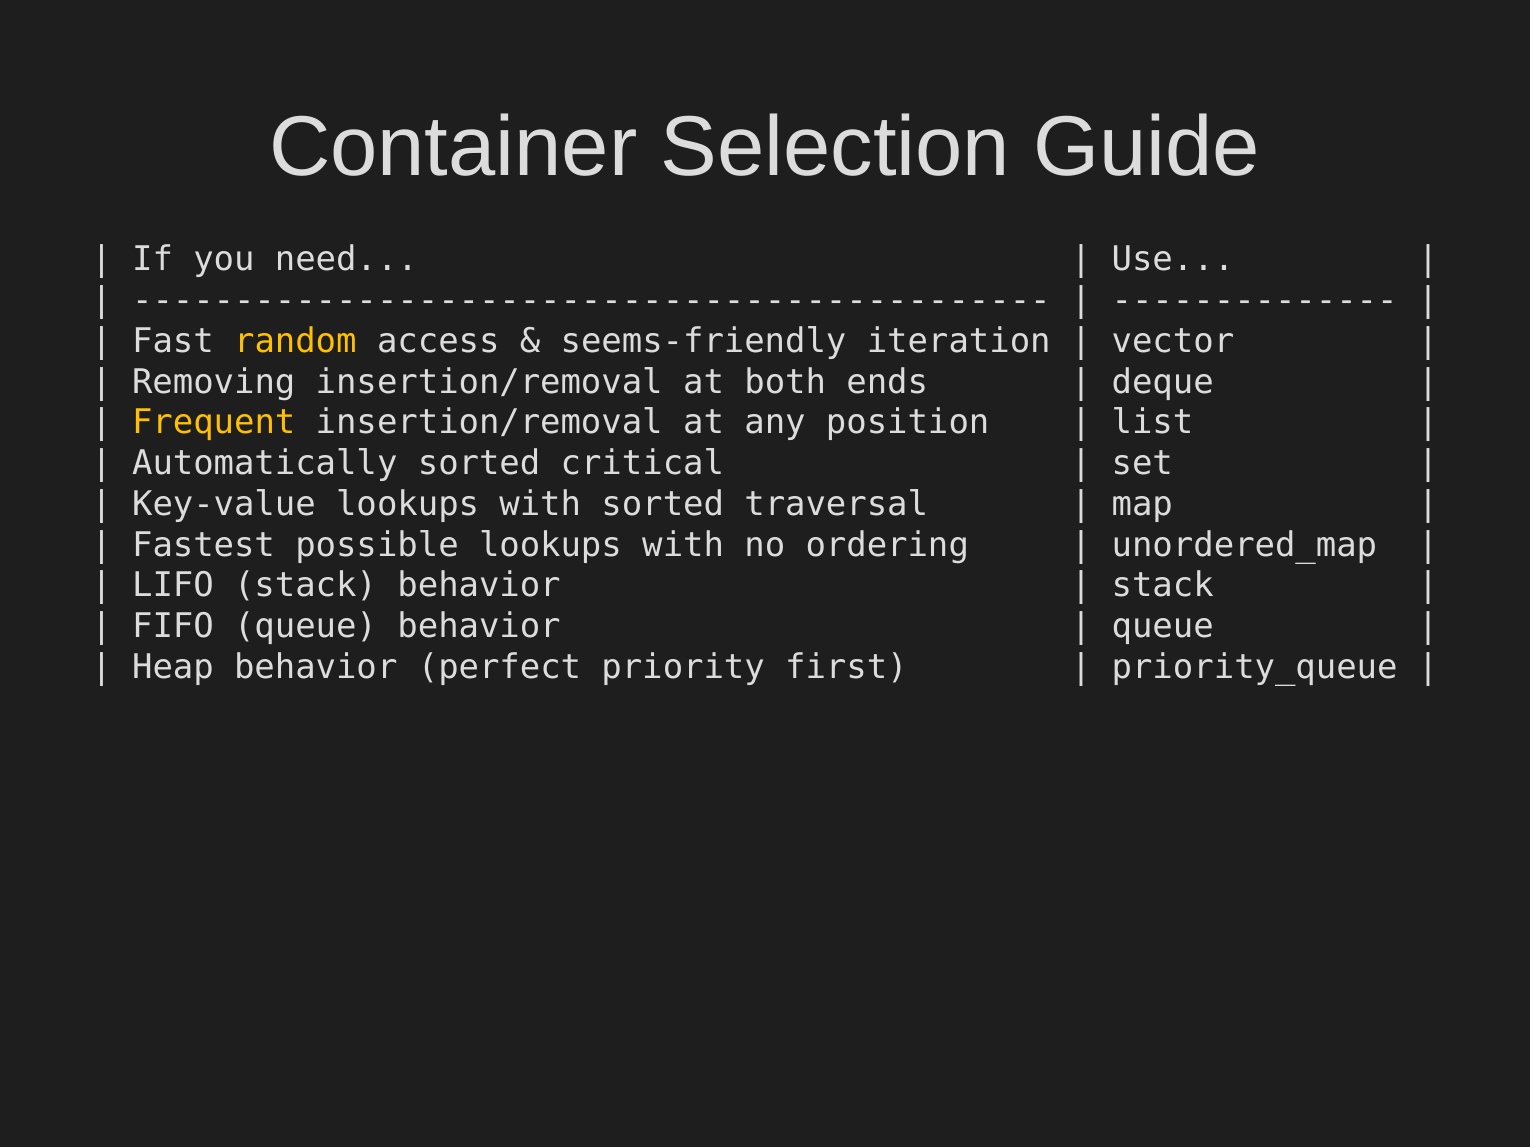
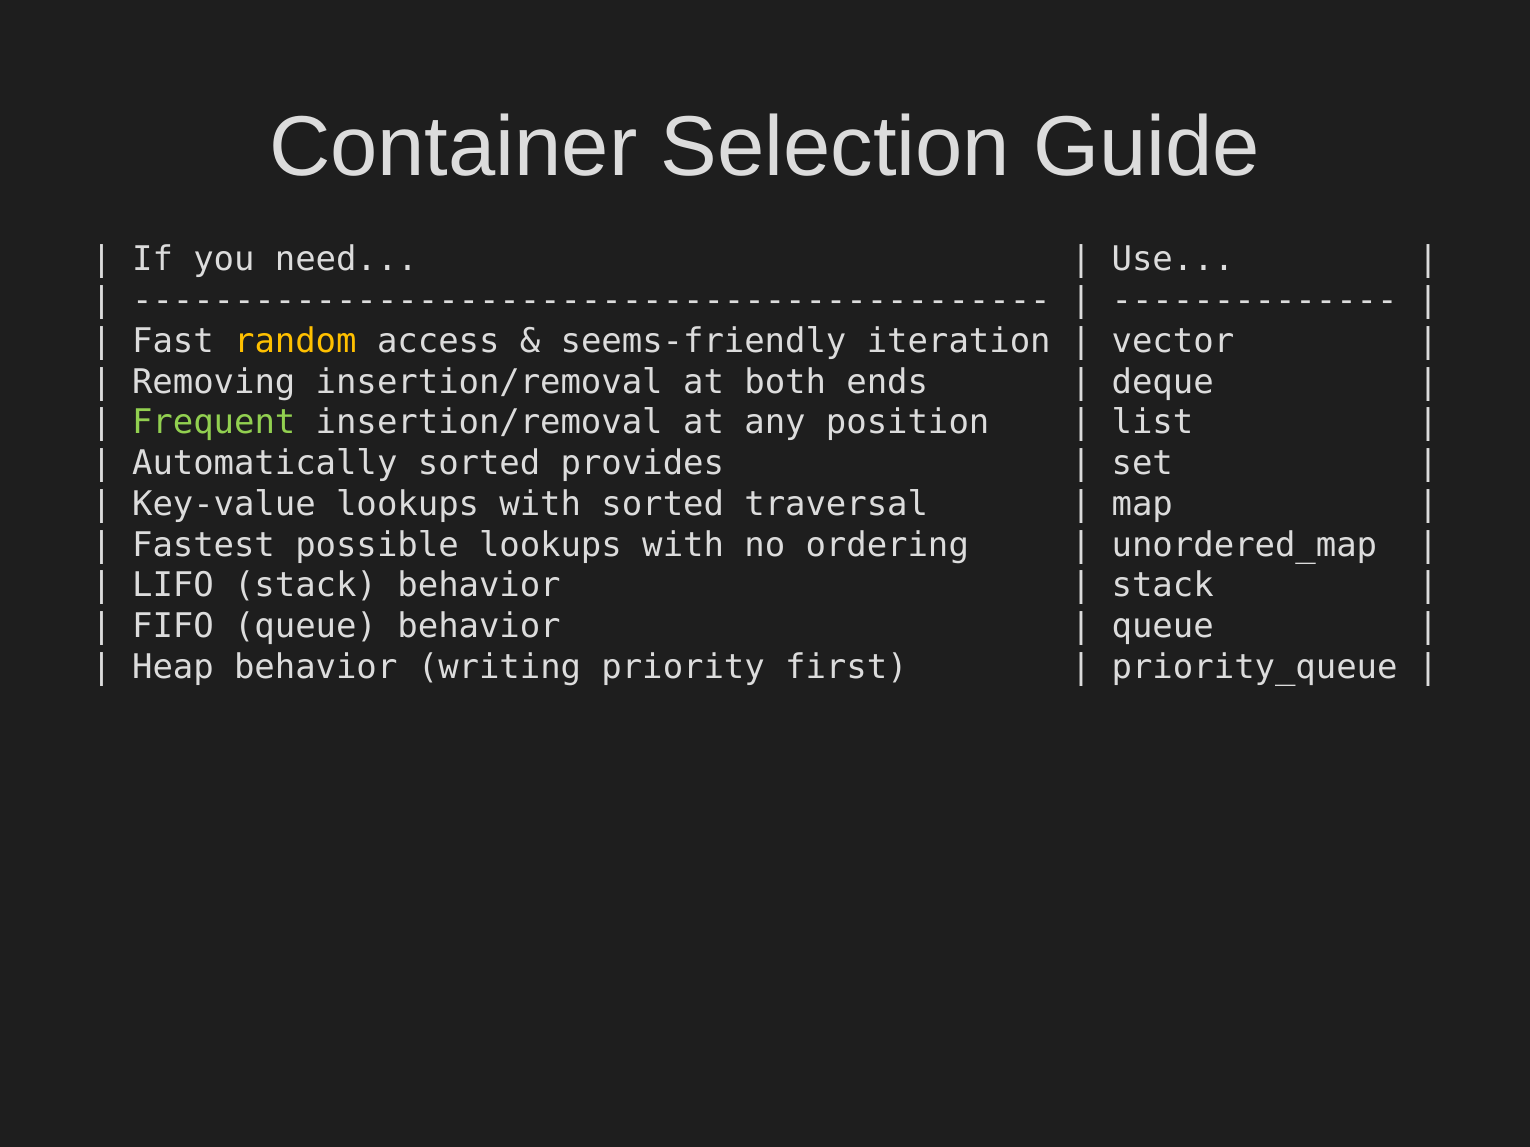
Frequent colour: yellow -> light green
critical: critical -> provides
perfect: perfect -> writing
